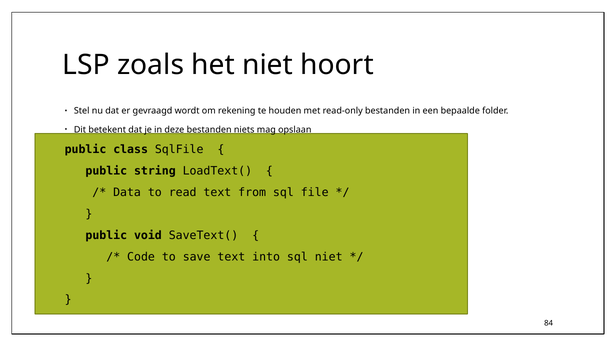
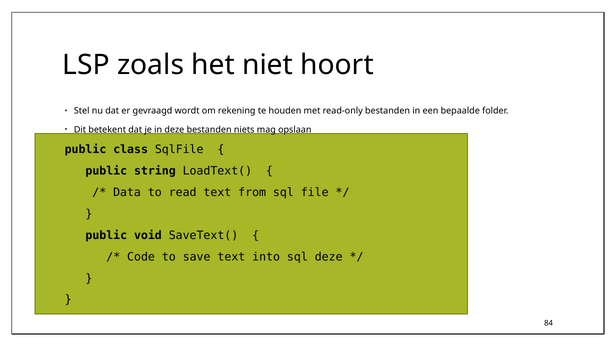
sql niet: niet -> deze
